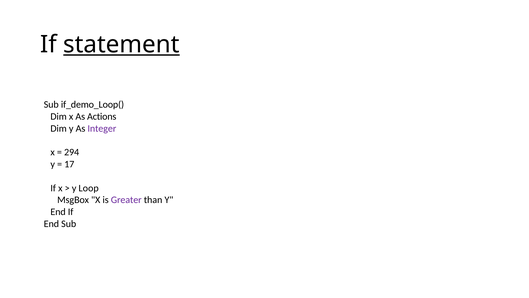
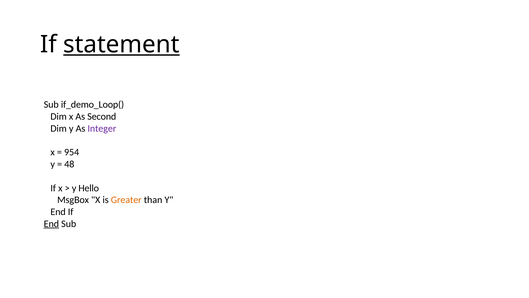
Actions: Actions -> Second
294: 294 -> 954
17: 17 -> 48
Loop: Loop -> Hello
Greater colour: purple -> orange
End at (51, 224) underline: none -> present
